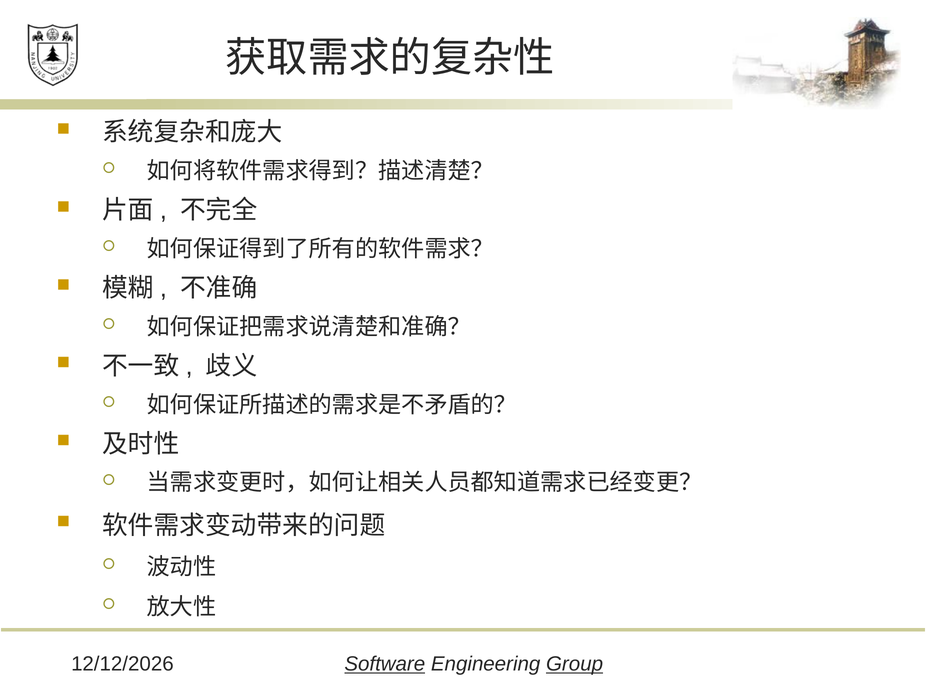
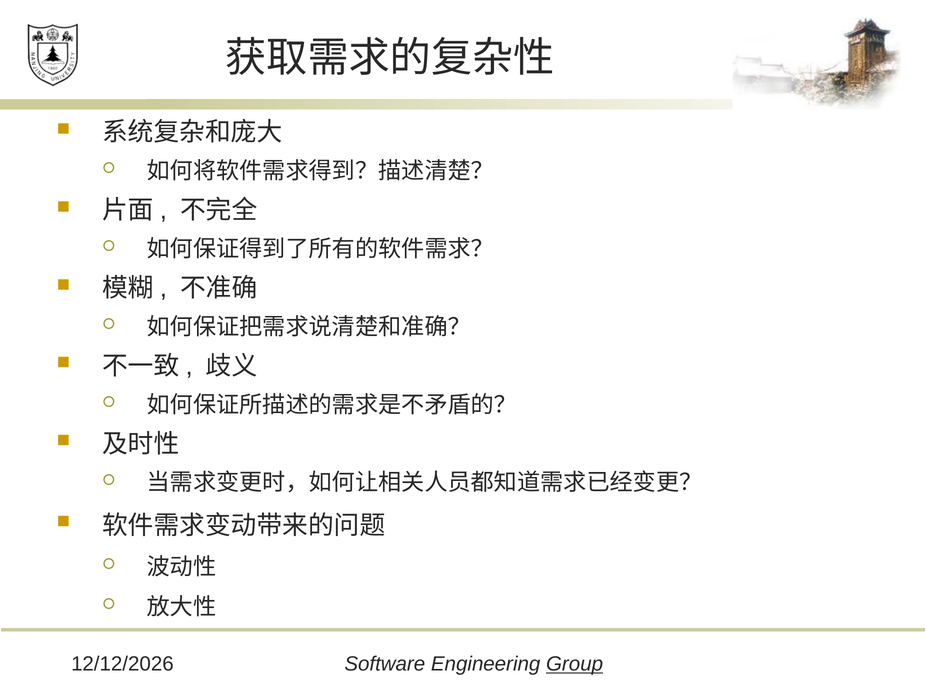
Software underline: present -> none
